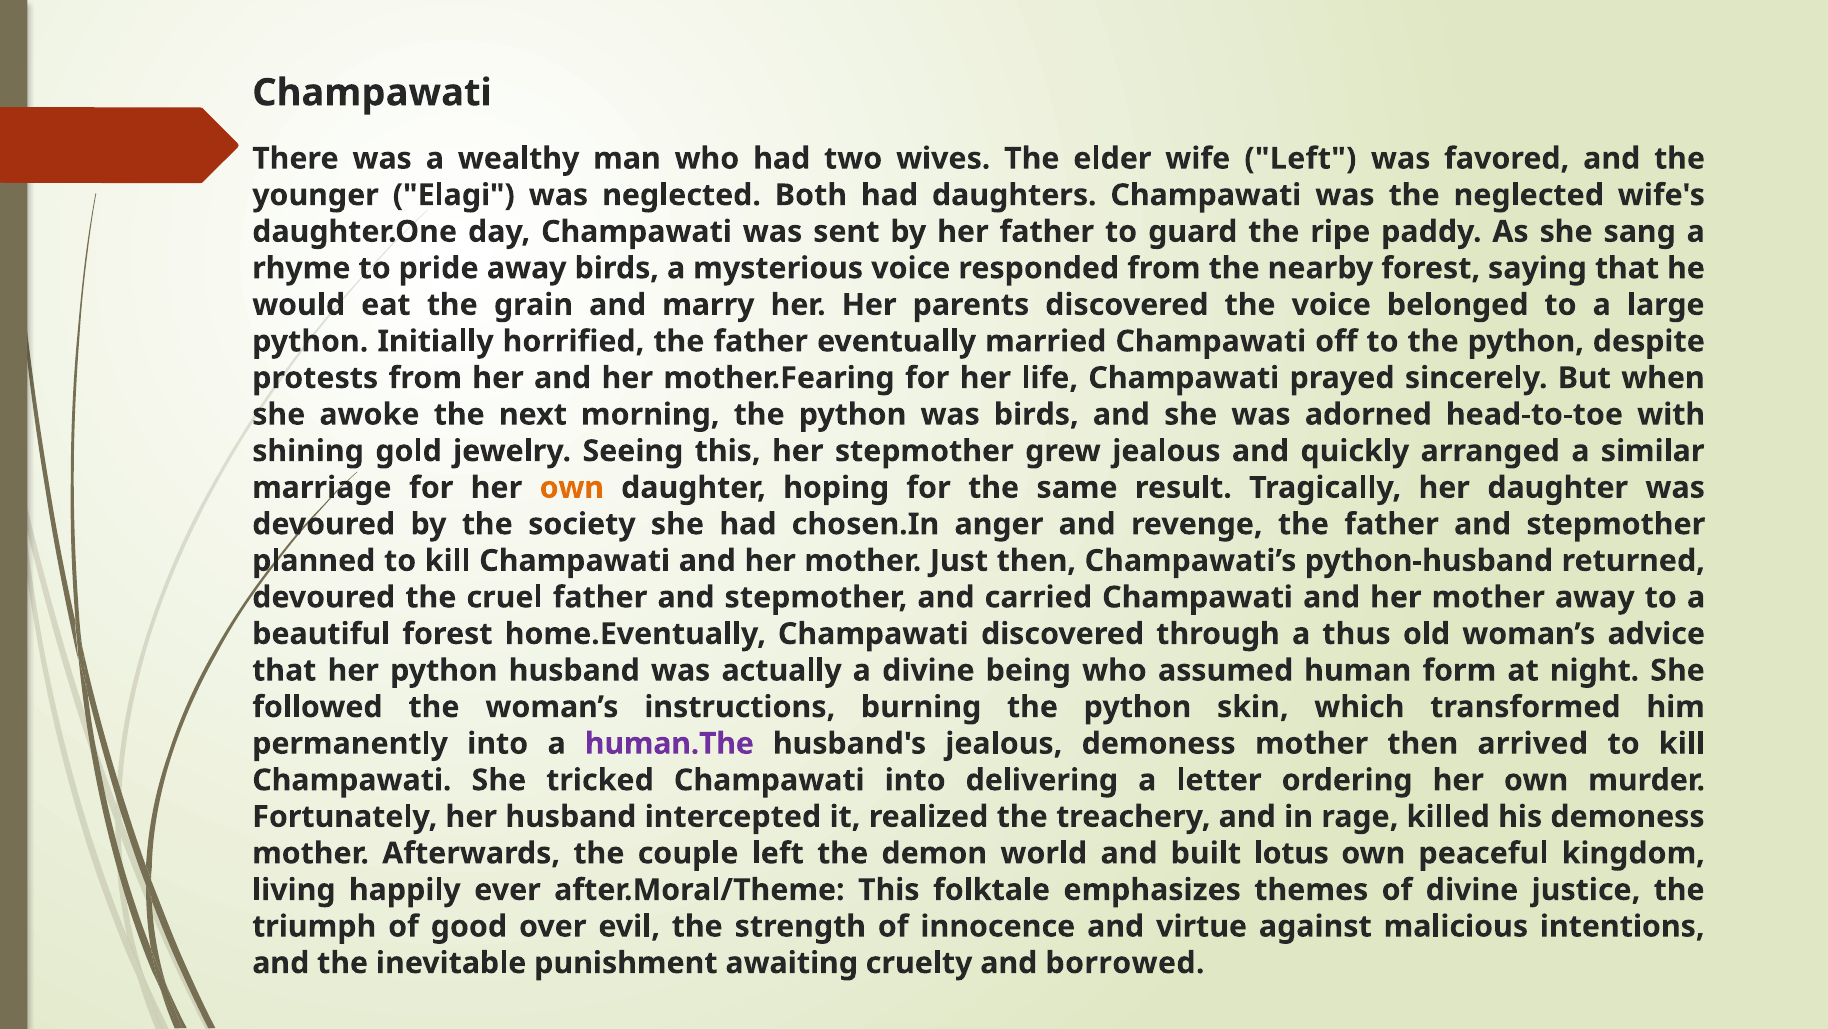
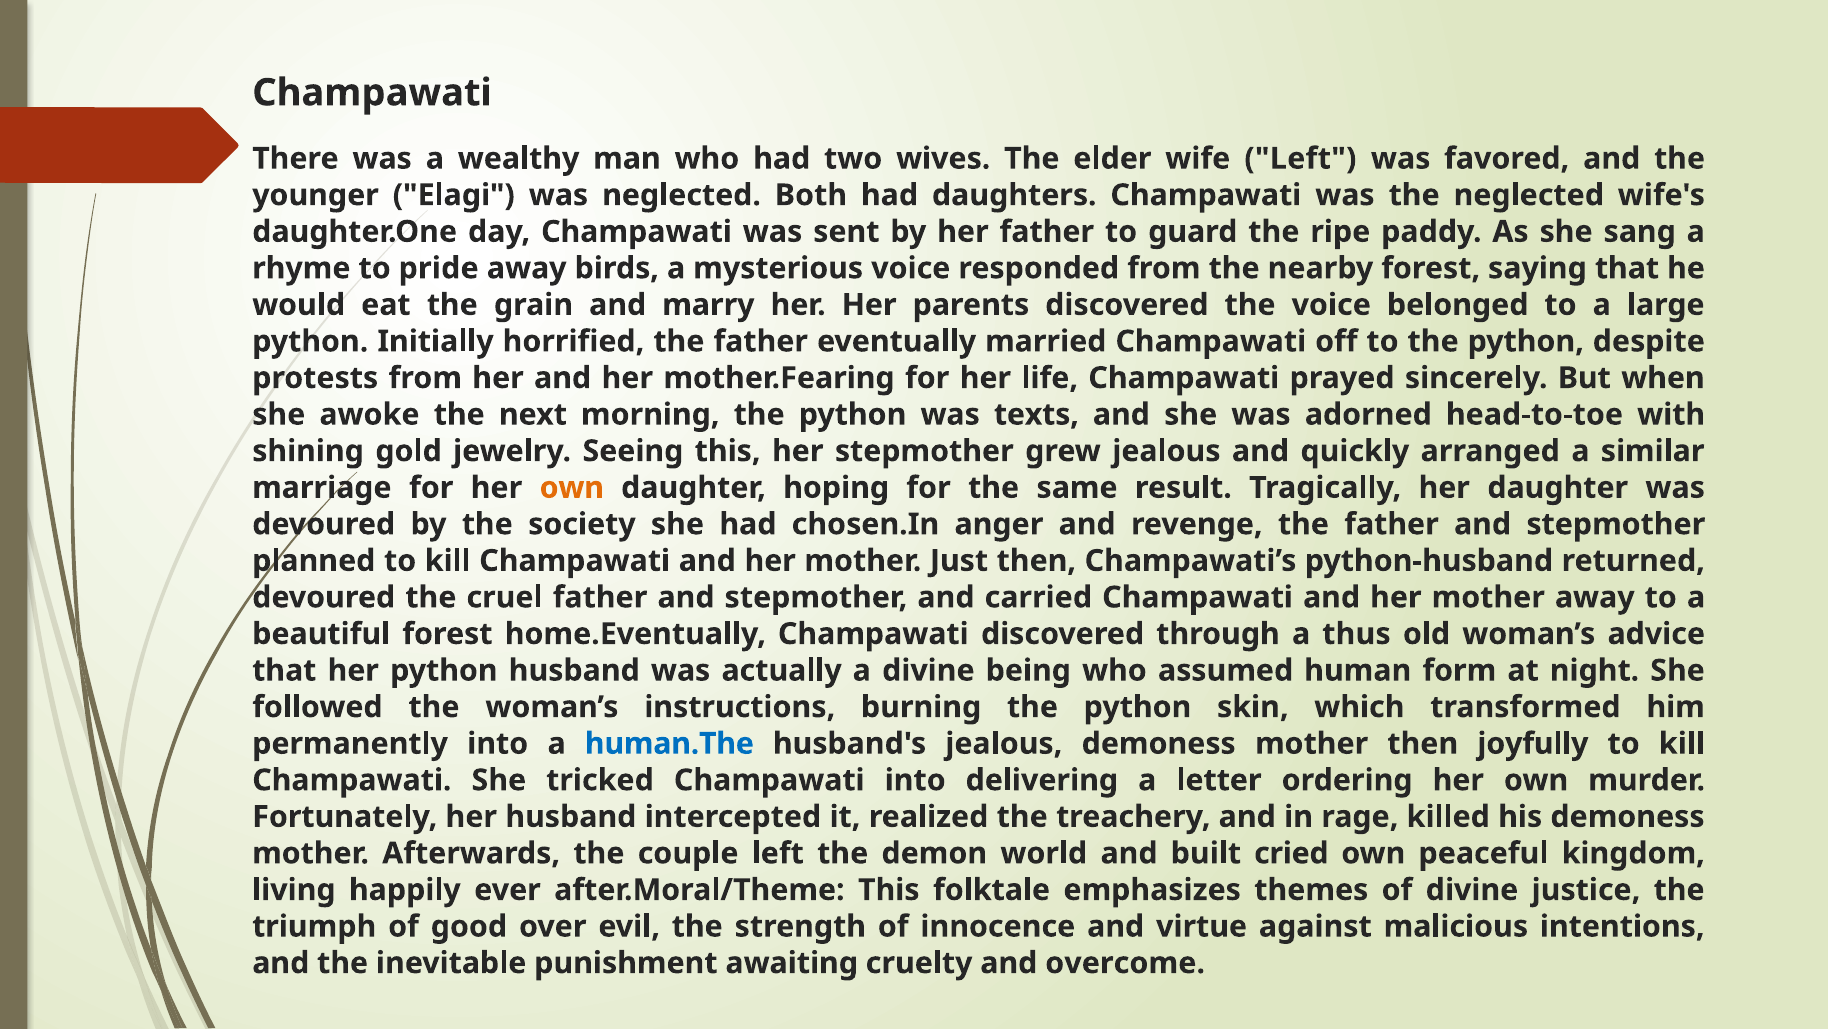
was birds: birds -> texts
human.The colour: purple -> blue
arrived: arrived -> joyfully
lotus: lotus -> cried
borrowed: borrowed -> overcome
